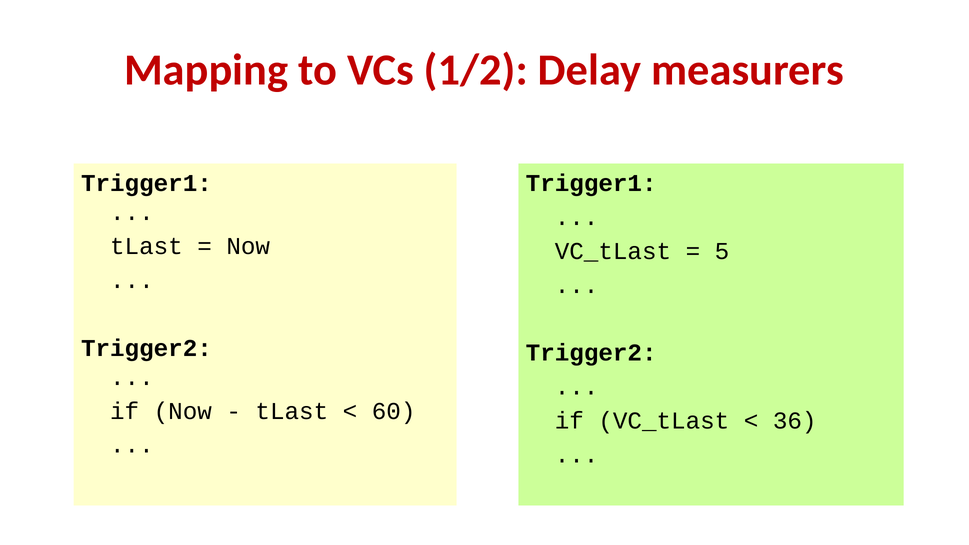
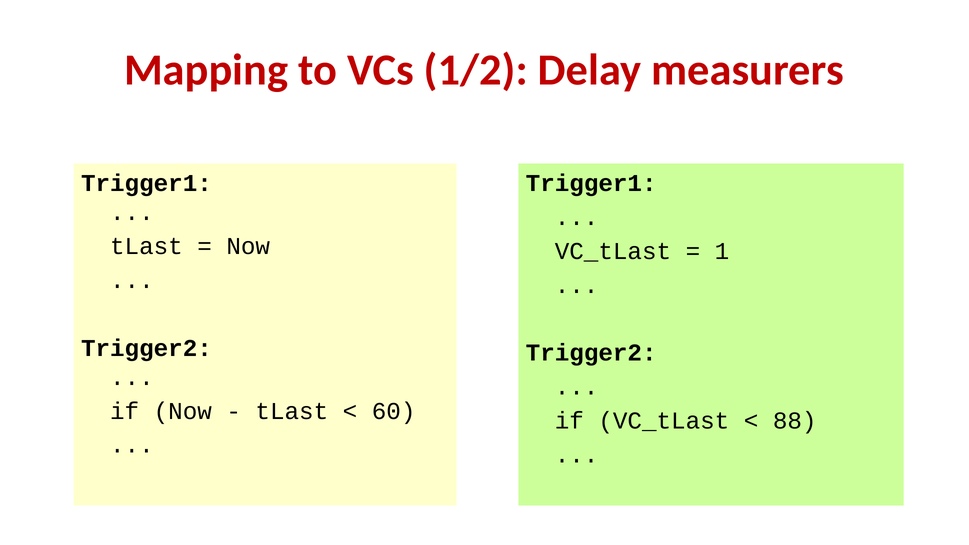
5: 5 -> 1
36: 36 -> 88
